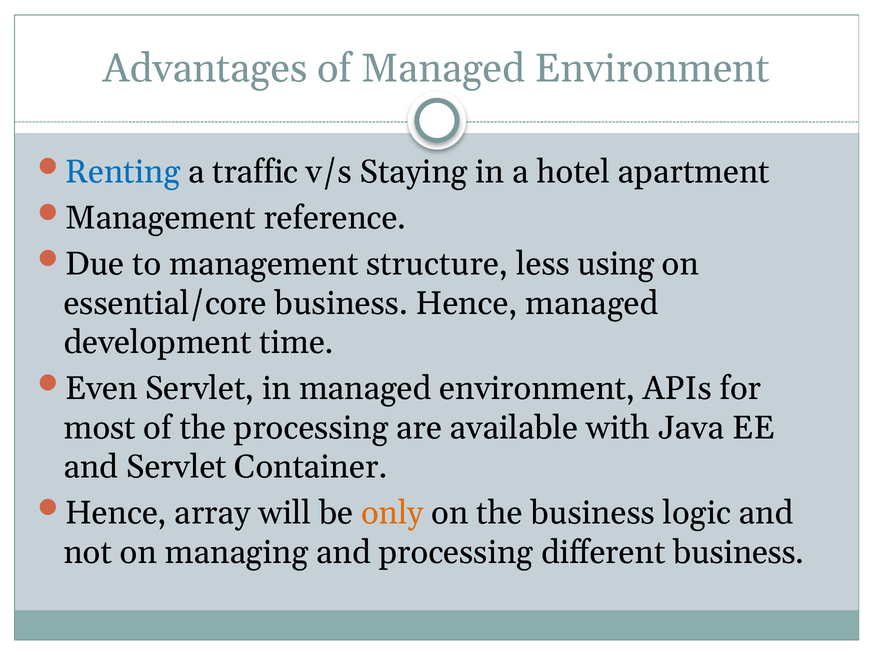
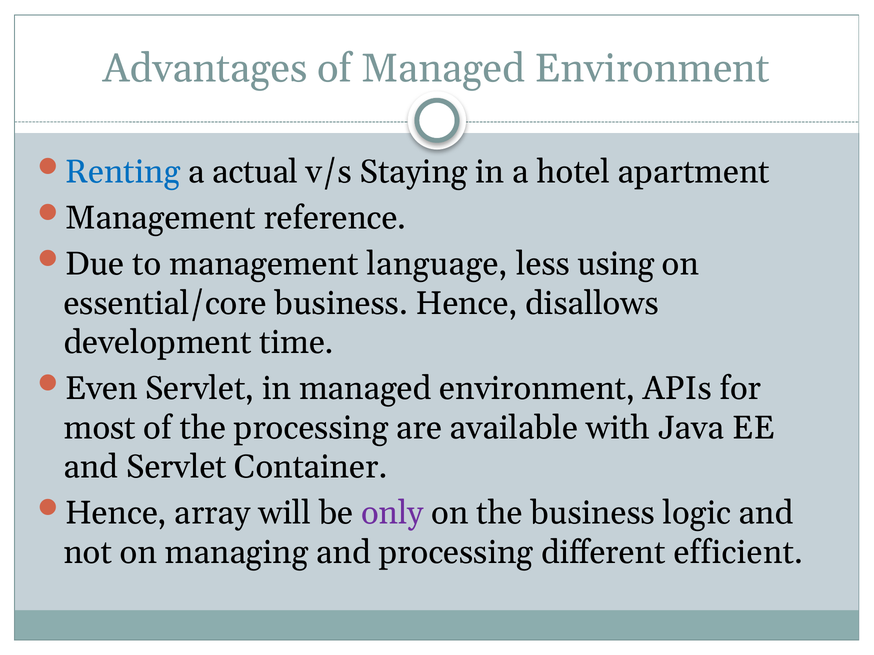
traffic: traffic -> actual
structure: structure -> language
Hence managed: managed -> disallows
only colour: orange -> purple
different business: business -> efficient
